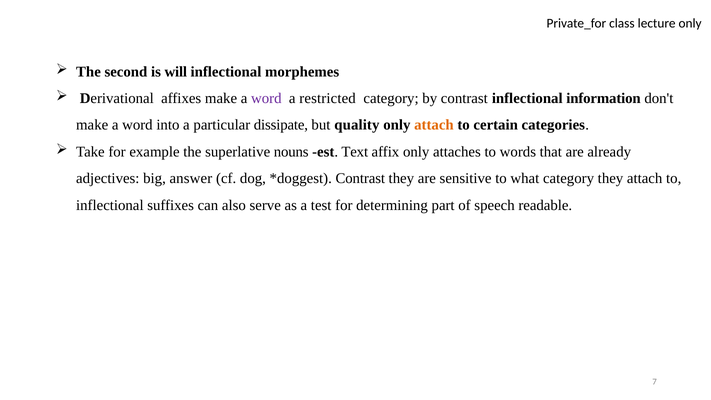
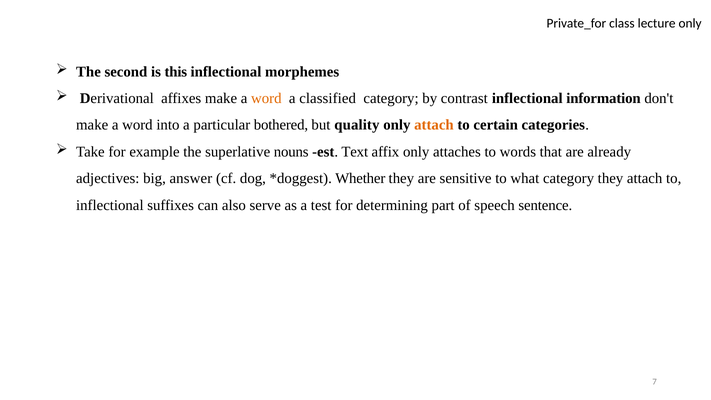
will: will -> this
word at (266, 98) colour: purple -> orange
restricted: restricted -> classified
dissipate: dissipate -> bothered
Contrast at (360, 178): Contrast -> Whether
readable: readable -> sentence
